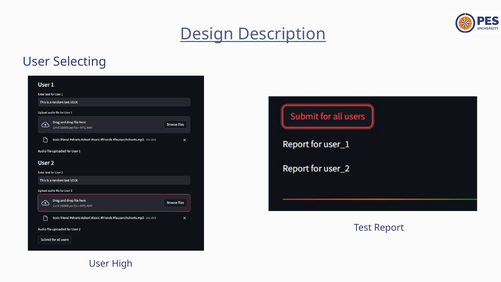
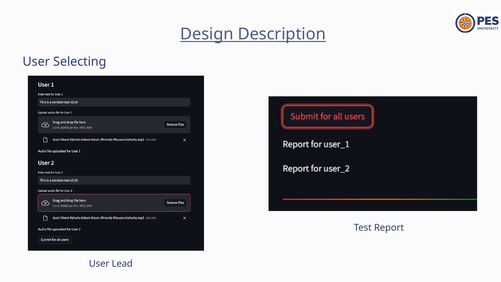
High: High -> Lead
